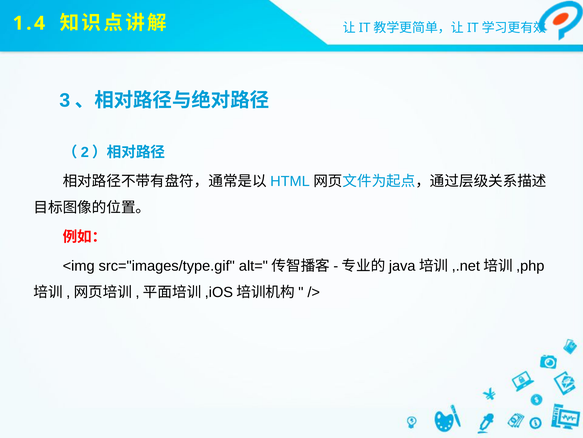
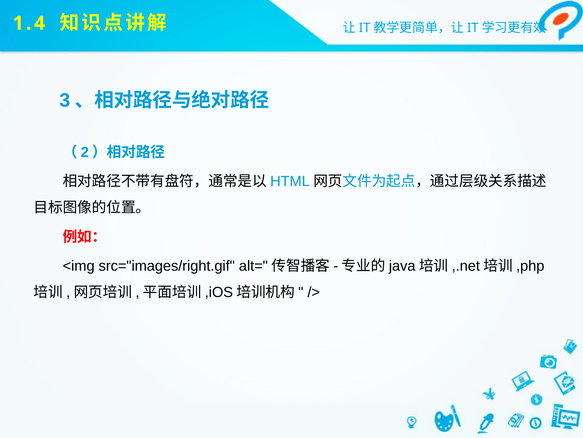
src="images/type.gif: src="images/type.gif -> src="images/right.gif
